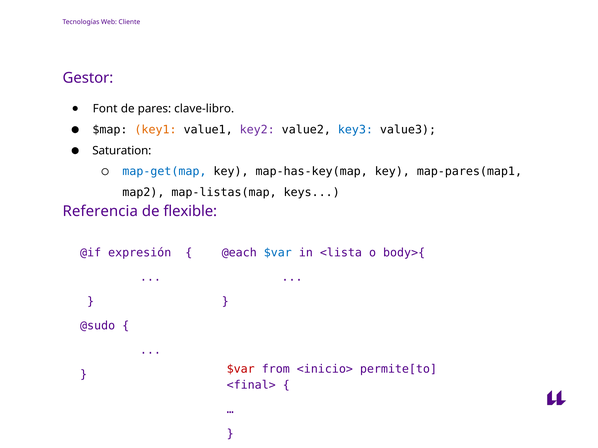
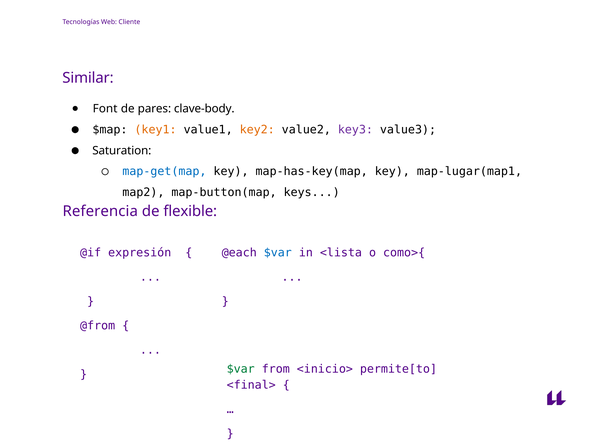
Gestor: Gestor -> Similar
clave-libro: clave-libro -> clave-body
key2 colour: purple -> orange
key3 colour: blue -> purple
map-pares(map1: map-pares(map1 -> map-lugar(map1
map-listas(map: map-listas(map -> map-button(map
body>{: body>{ -> como>{
@sudo: @sudo -> @from
$var at (241, 369) colour: red -> green
